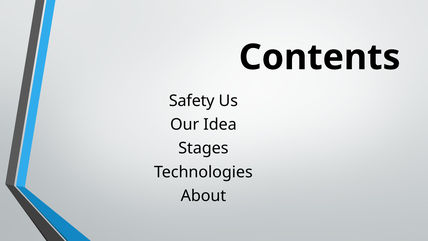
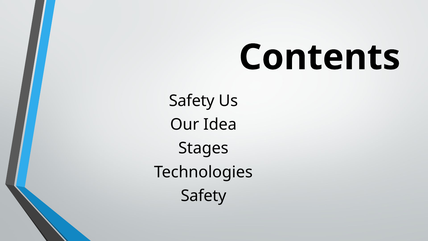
About at (203, 196): About -> Safety
